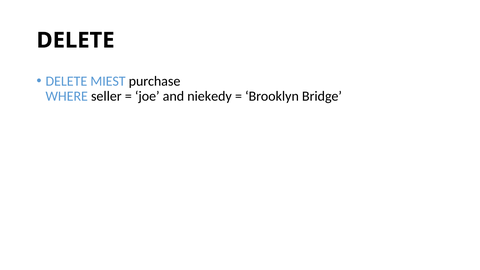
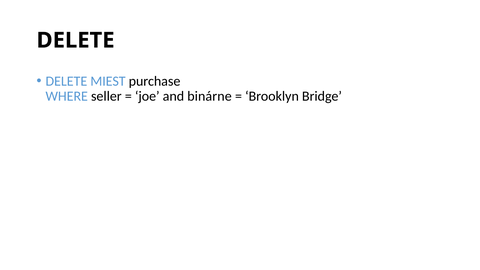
niekedy: niekedy -> binárne
